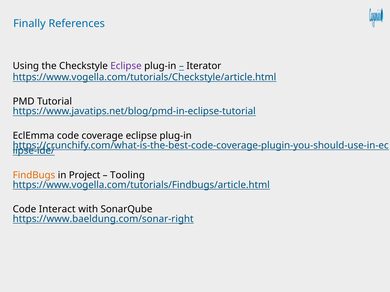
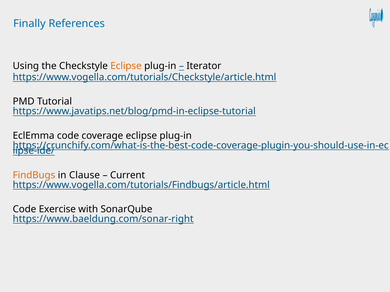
Eclipse at (126, 66) colour: purple -> orange
Project: Project -> Clause
Tooling: Tooling -> Current
Interact: Interact -> Exercise
